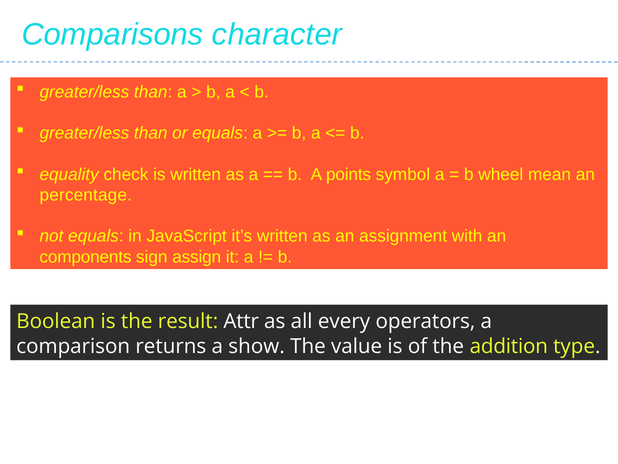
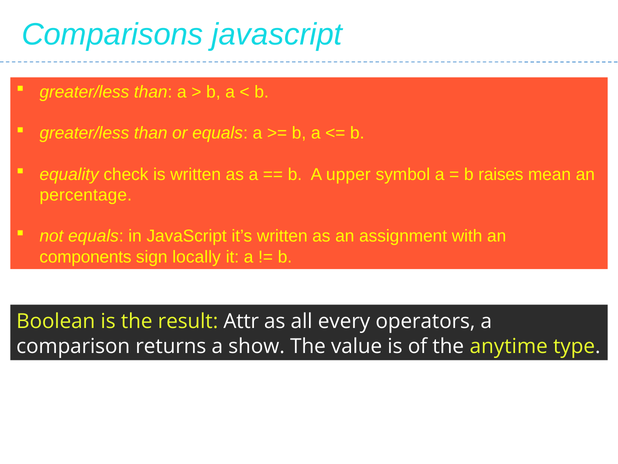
Comparisons character: character -> javascript
points: points -> upper
wheel: wheel -> raises
assign: assign -> locally
addition: addition -> anytime
